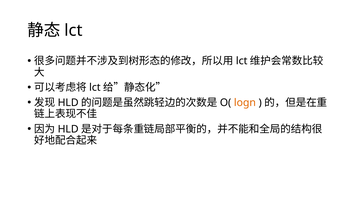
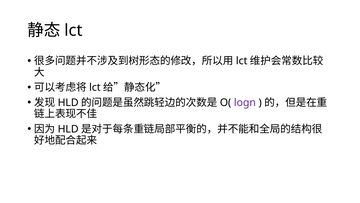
logn colour: orange -> purple
